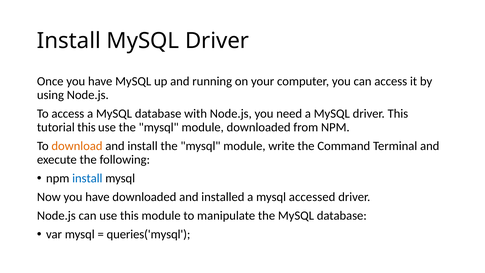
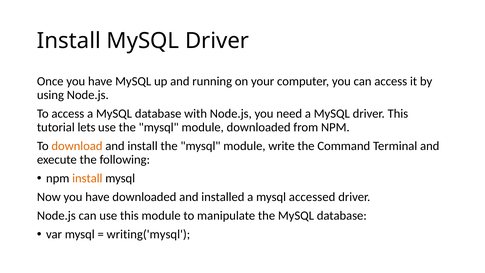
tutorial this: this -> lets
install at (87, 178) colour: blue -> orange
queries('mysql: queries('mysql -> writing('mysql
